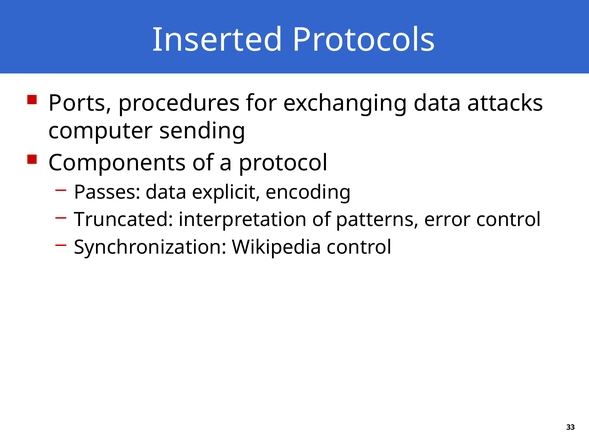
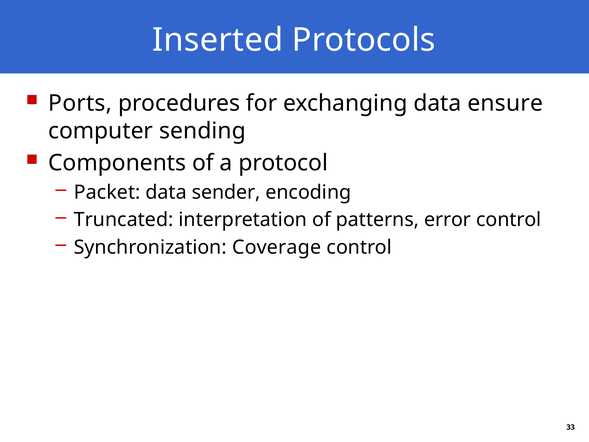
attacks: attacks -> ensure
Passes: Passes -> Packet
explicit: explicit -> sender
Wikipedia: Wikipedia -> Coverage
